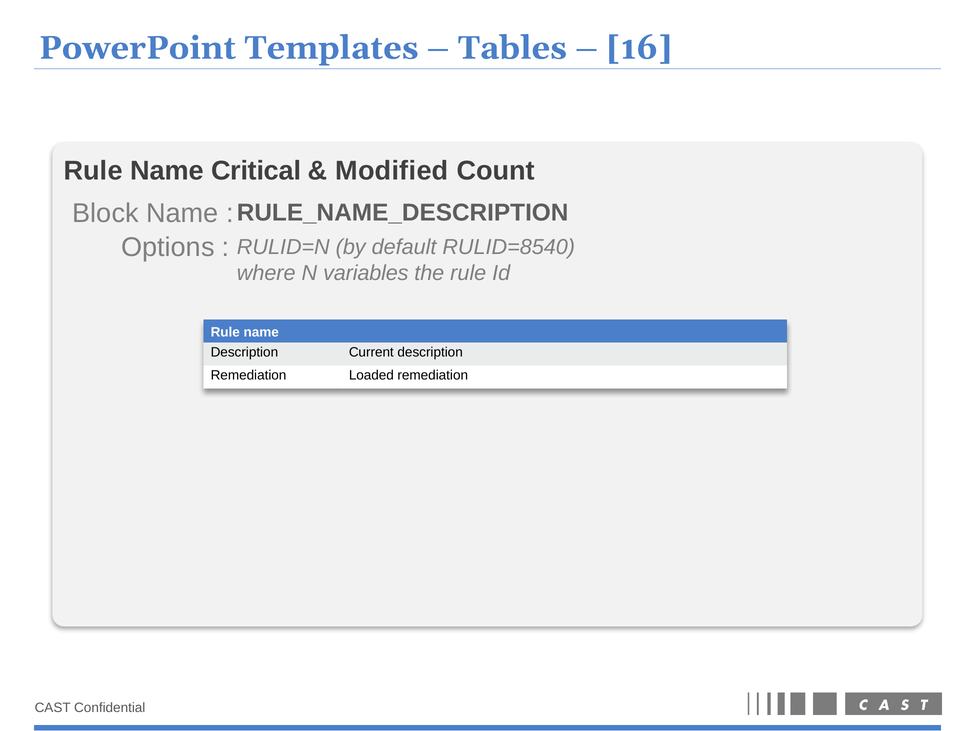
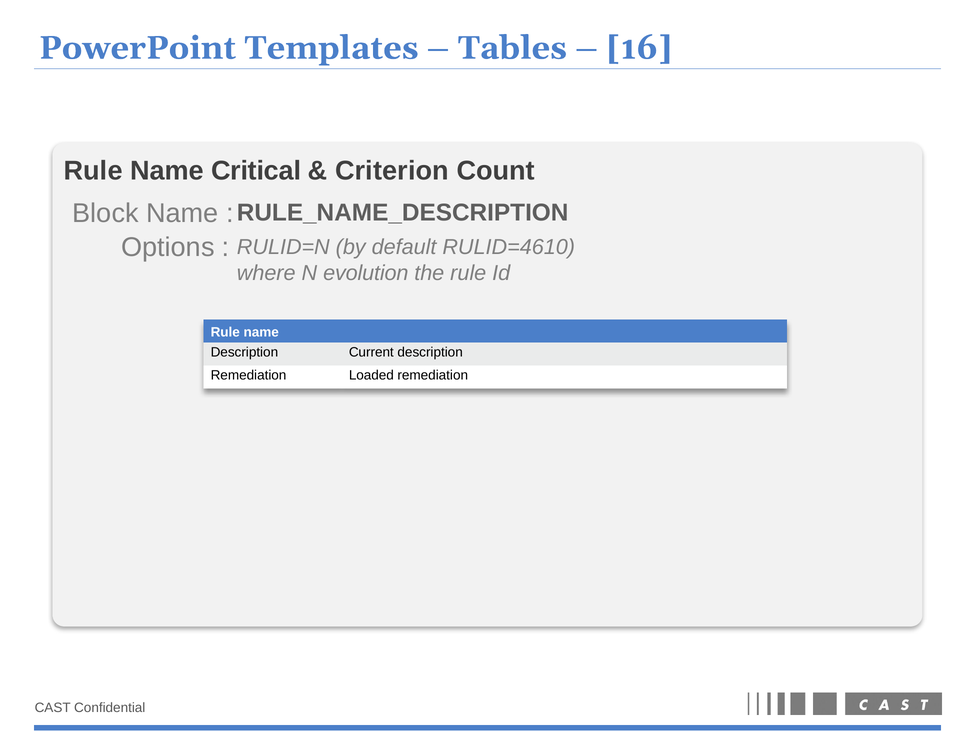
Modified: Modified -> Criterion
RULID=8540: RULID=8540 -> RULID=4610
variables: variables -> evolution
